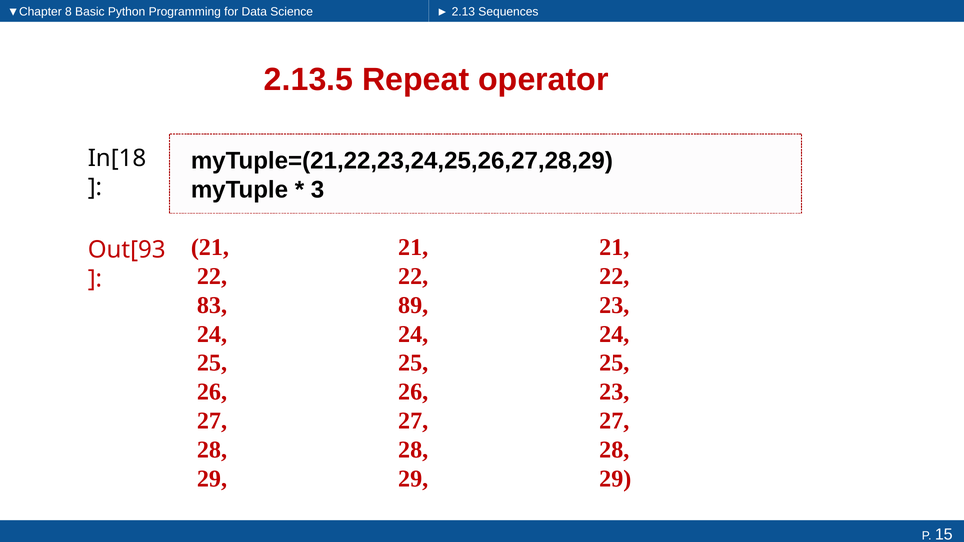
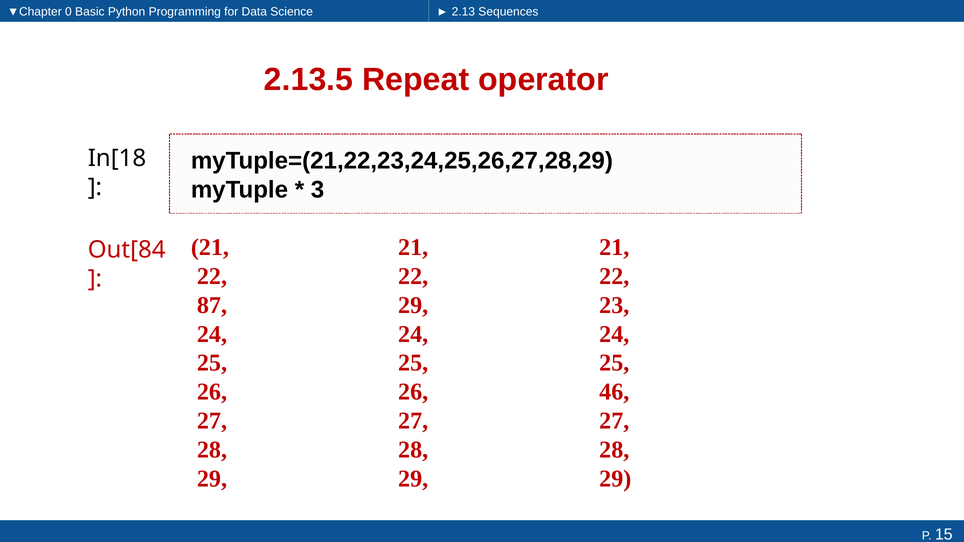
8: 8 -> 0
Out[93: Out[93 -> Out[84
83: 83 -> 87
89 at (413, 305): 89 -> 29
23 at (614, 392): 23 -> 46
